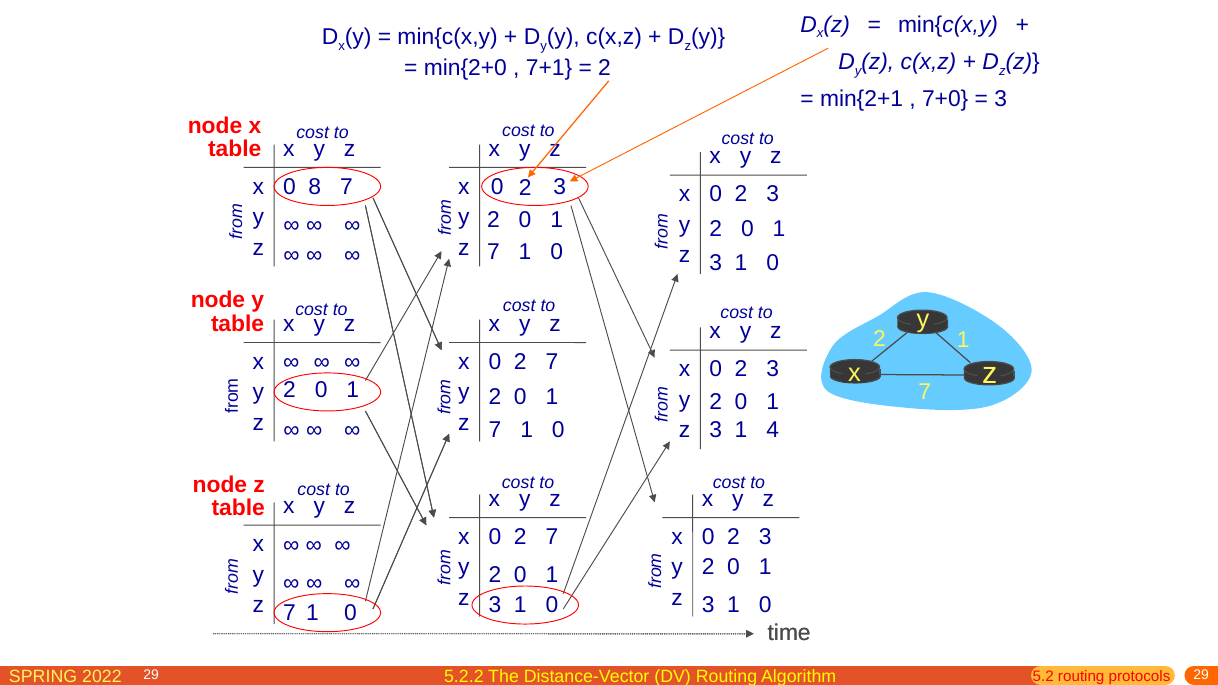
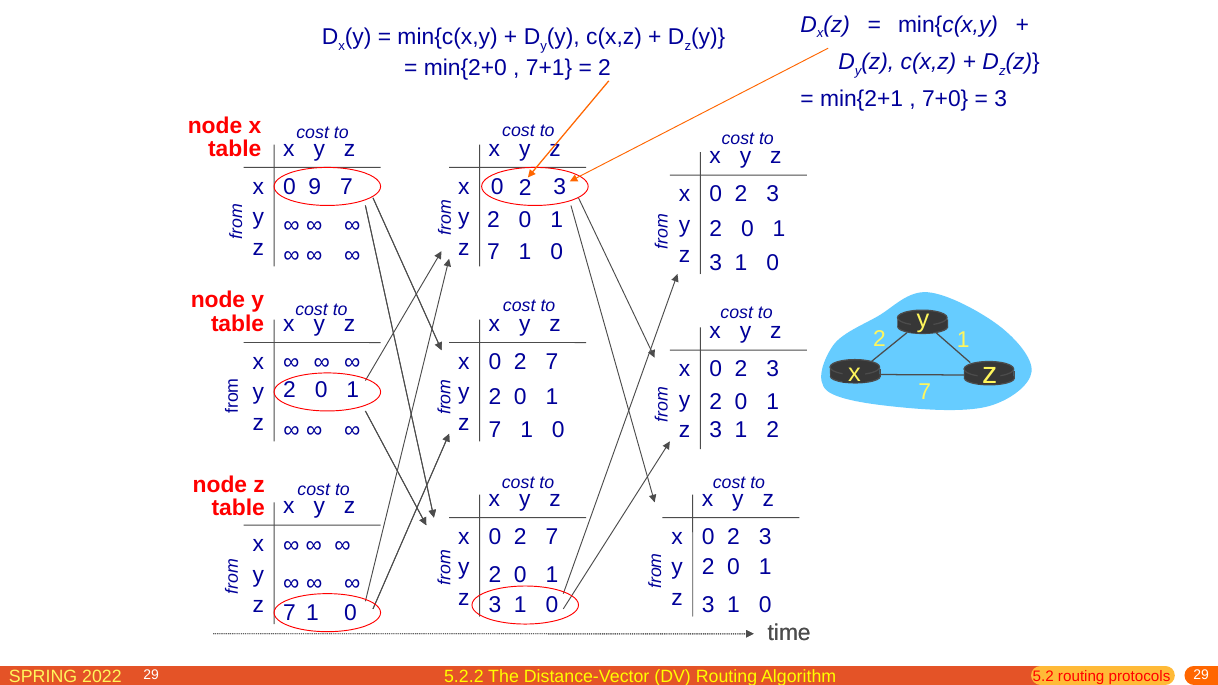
8: 8 -> 9
3 1 4: 4 -> 2
